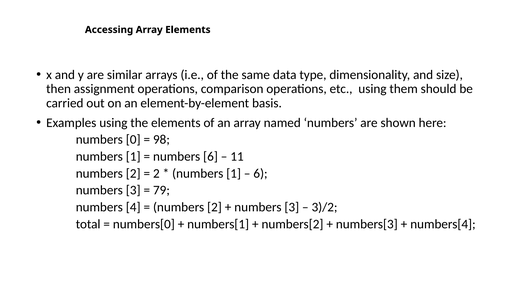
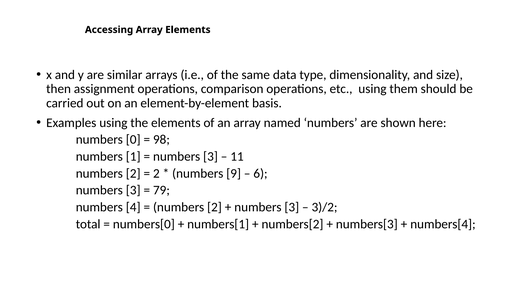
6 at (211, 157): 6 -> 3
1 at (234, 174): 1 -> 9
